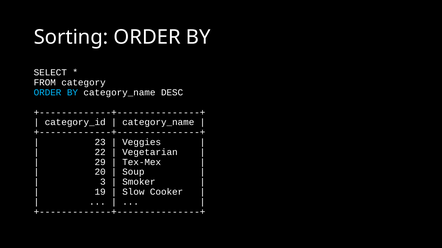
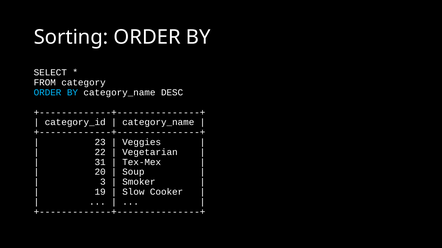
29: 29 -> 31
